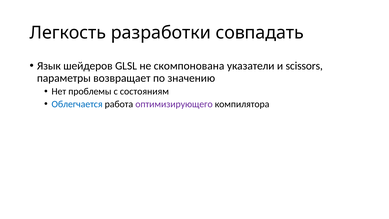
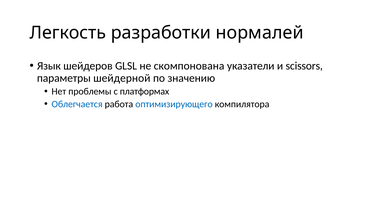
совпадать: совпадать -> нормалей
возвращает: возвращает -> шейдерной
состояниям: состояниям -> платформах
оптимизирующего colour: purple -> blue
